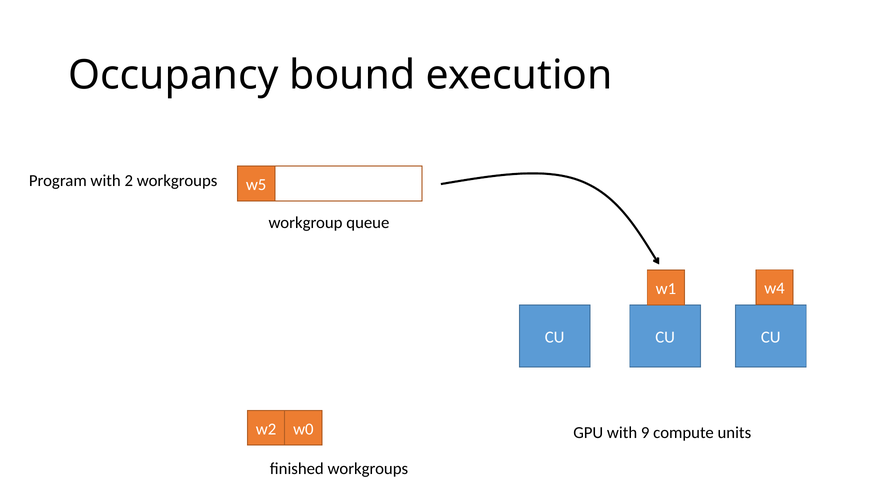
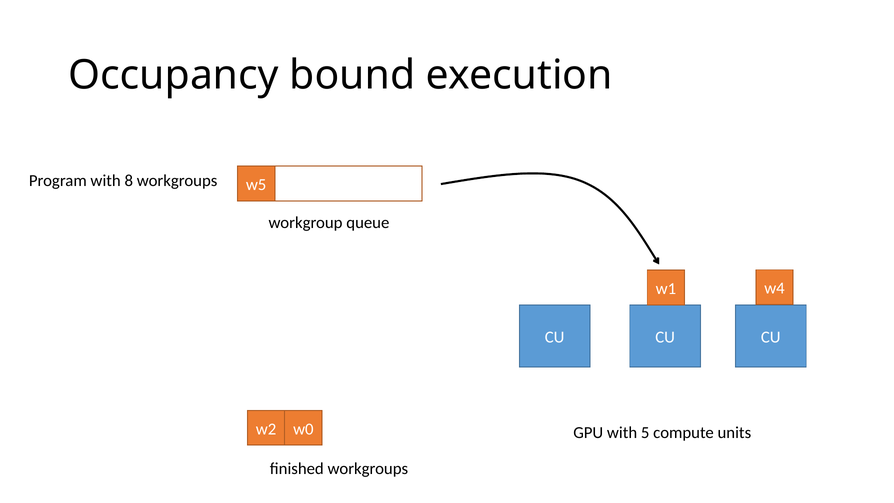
2: 2 -> 8
9: 9 -> 5
